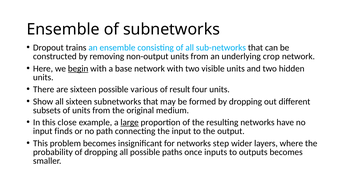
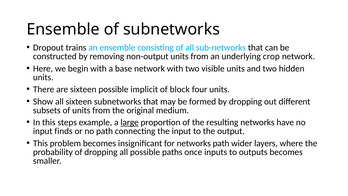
begin underline: present -> none
various: various -> implicit
result: result -> block
close: close -> steps
networks step: step -> path
